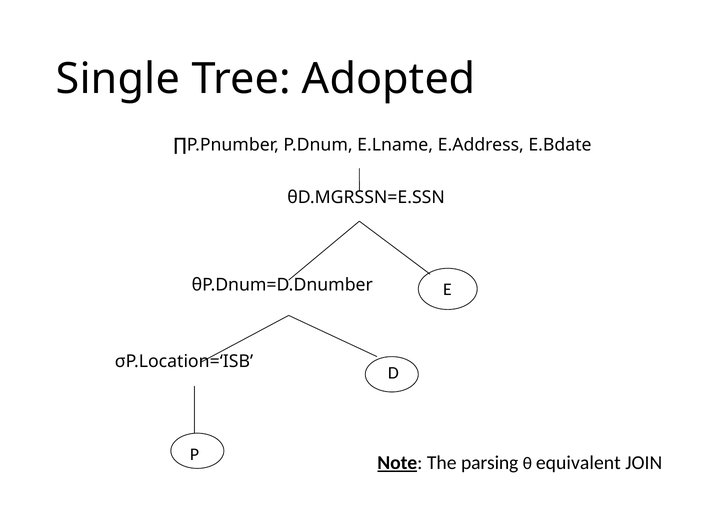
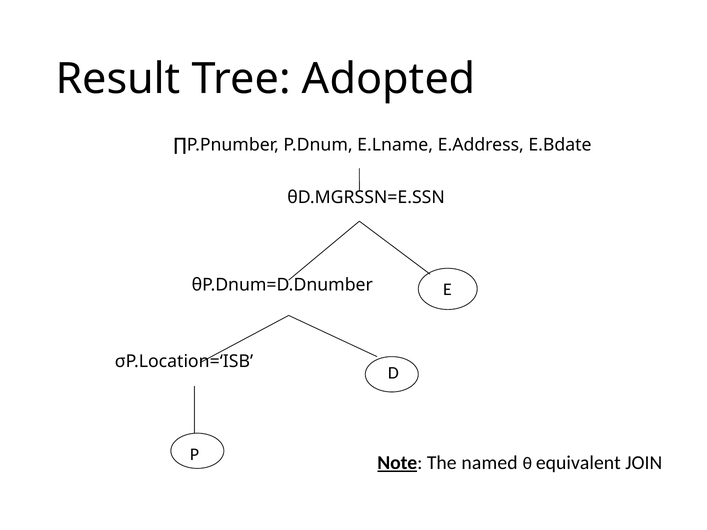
Single: Single -> Result
parsing: parsing -> named
